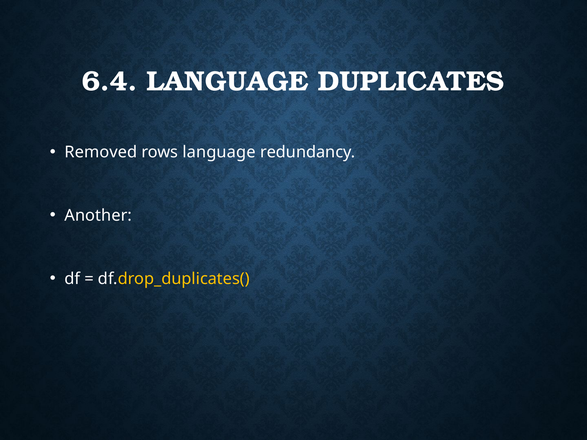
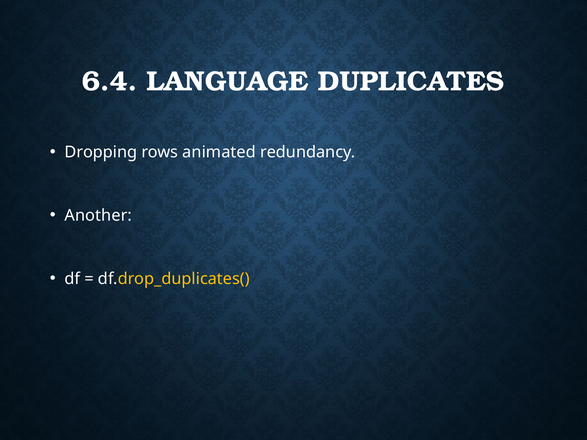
Removed: Removed -> Dropping
rows language: language -> animated
